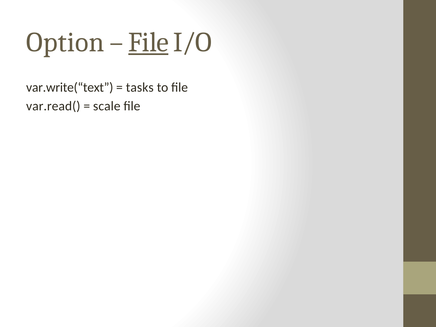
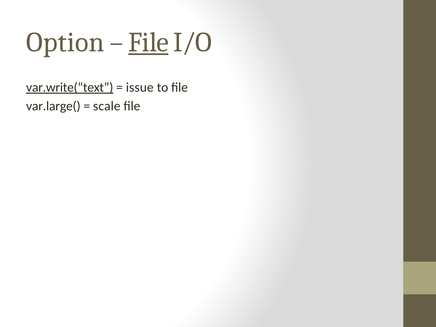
var.write(“text underline: none -> present
tasks: tasks -> issue
var.read(: var.read( -> var.large(
